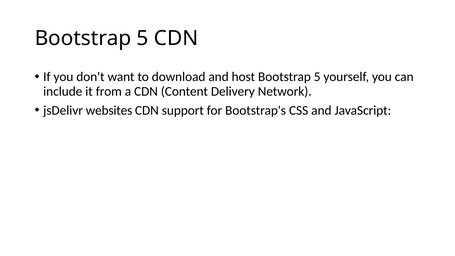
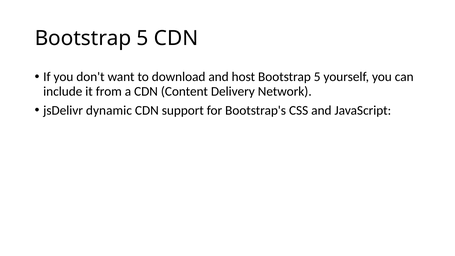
websites: websites -> dynamic
